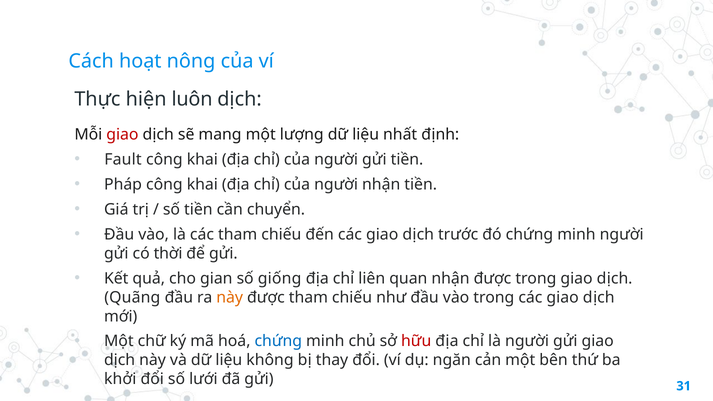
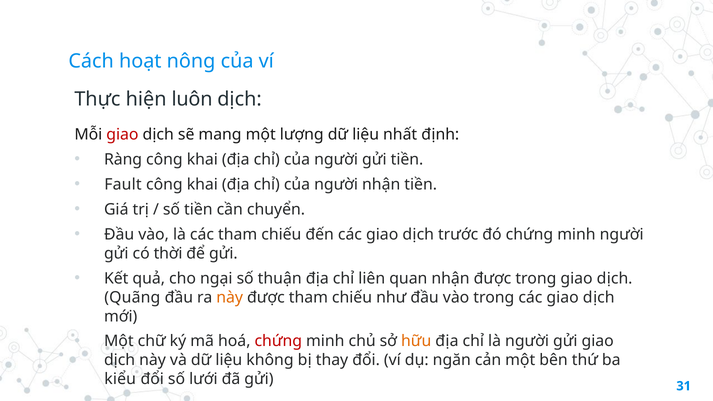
Fault: Fault -> Ràng
Pháp: Pháp -> Fault
gian: gian -> ngại
giống: giống -> thuận
chứng at (278, 341) colour: blue -> red
hữu colour: red -> orange
khởi: khởi -> kiểu
